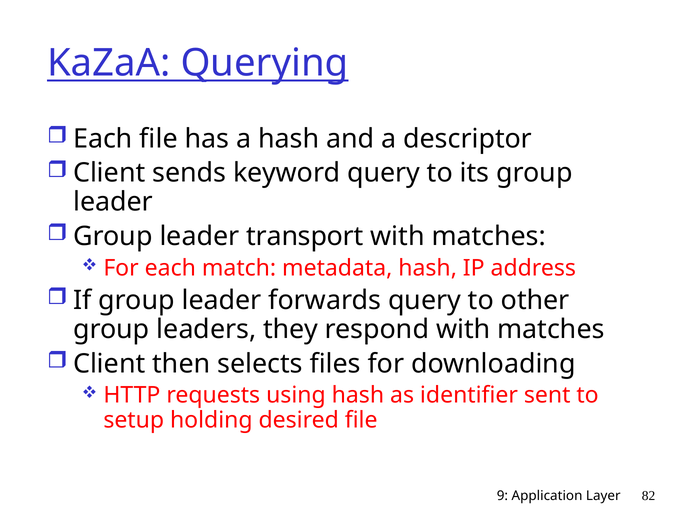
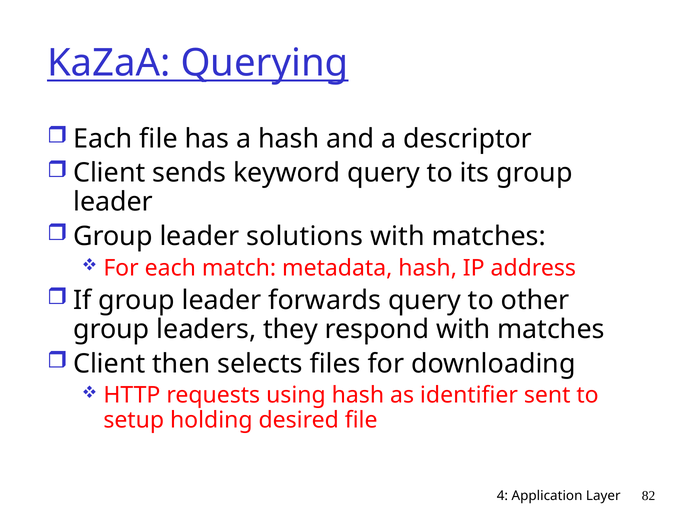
transport: transport -> solutions
9: 9 -> 4
